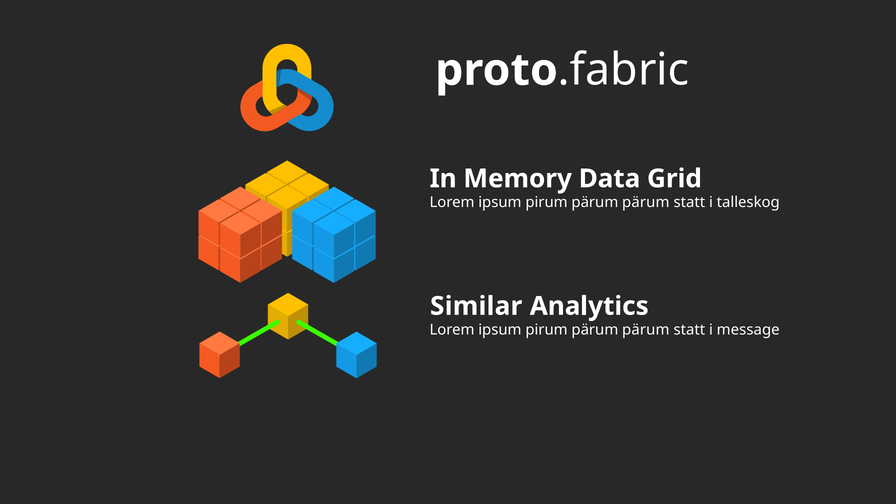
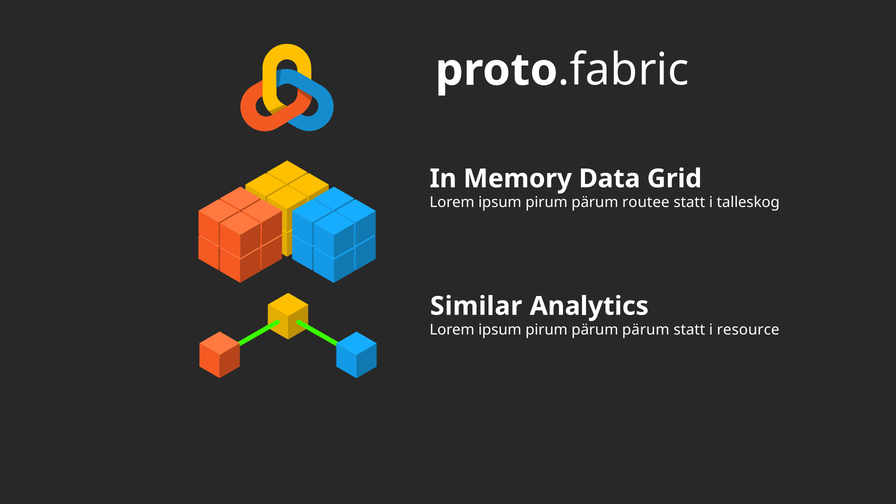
pärum at (646, 203): pärum -> routee
message: message -> resource
